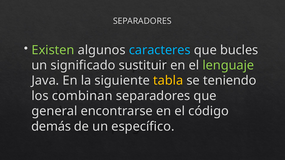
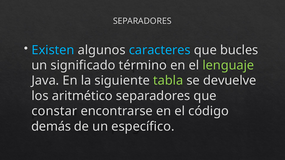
Existen colour: light green -> light blue
sustituir: sustituir -> término
tabla colour: yellow -> light green
teniendo: teniendo -> devuelve
combinan: combinan -> aritmético
general: general -> constar
